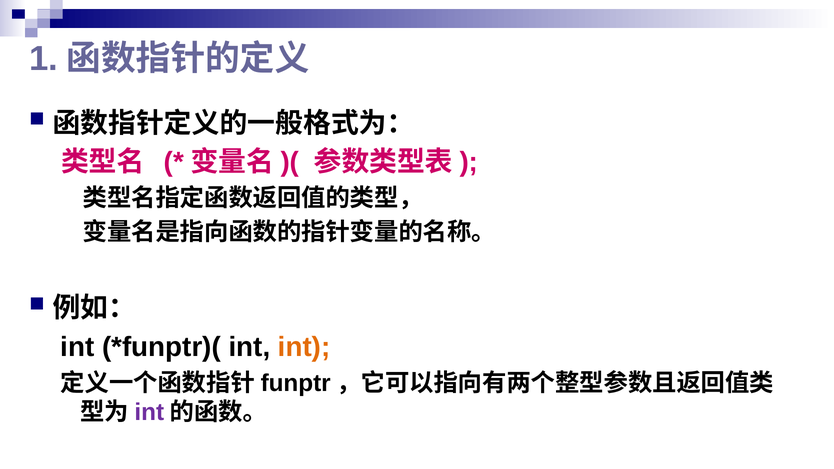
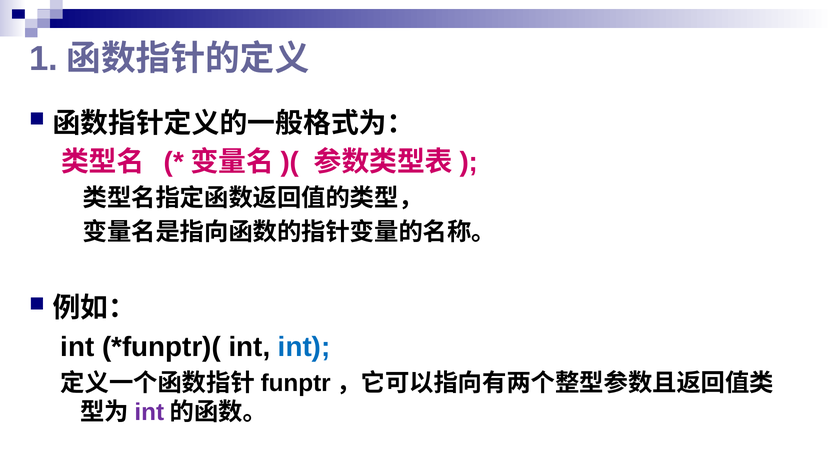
int at (304, 347) colour: orange -> blue
